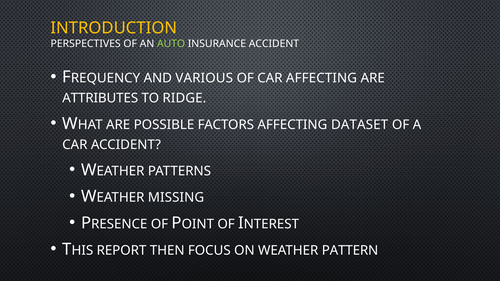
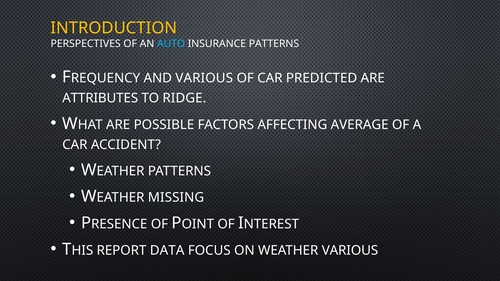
AUTO colour: light green -> light blue
INSURANCE ACCIDENT: ACCIDENT -> PATTERNS
CAR AFFECTING: AFFECTING -> PREDICTED
DATASET: DATASET -> AVERAGE
THEN: THEN -> DATA
WEATHER PATTERN: PATTERN -> VARIOUS
